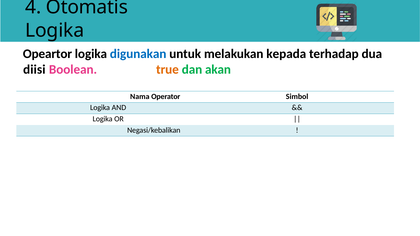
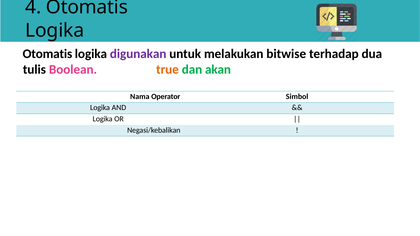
Opeartor at (47, 54): Opeartor -> Otomatis
digunakan colour: blue -> purple
kepada: kepada -> bitwise
diisi: diisi -> tulis
